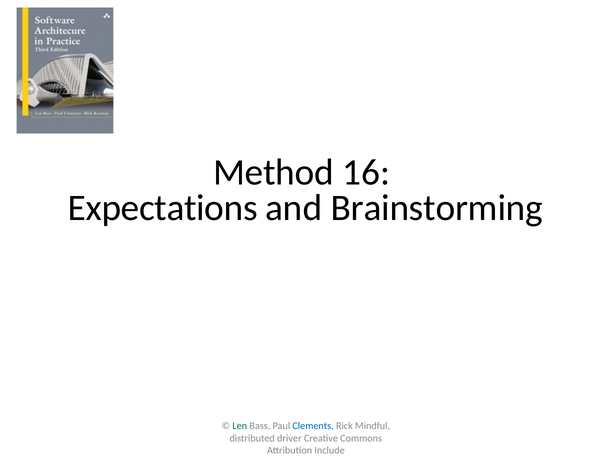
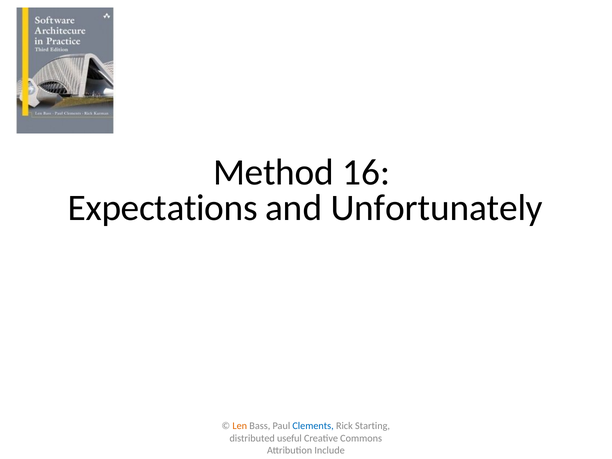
Brainstorming: Brainstorming -> Unfortunately
Len colour: green -> orange
Mindful: Mindful -> Starting
driver: driver -> useful
